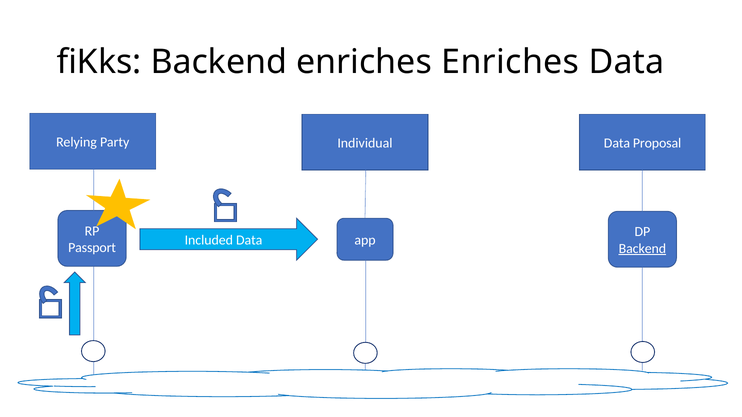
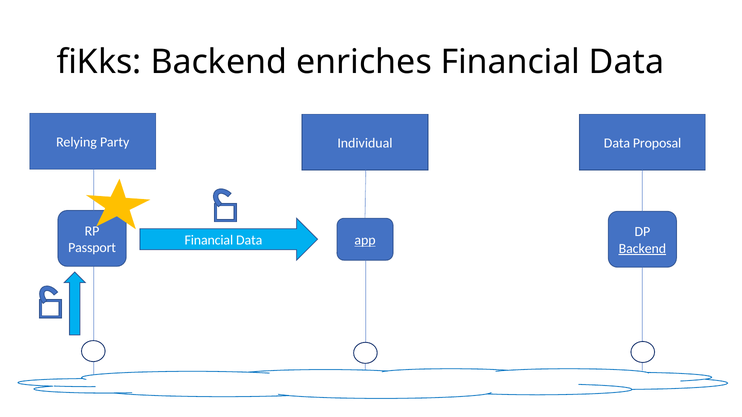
enriches Enriches: Enriches -> Financial
Included at (209, 240): Included -> Financial
app underline: none -> present
